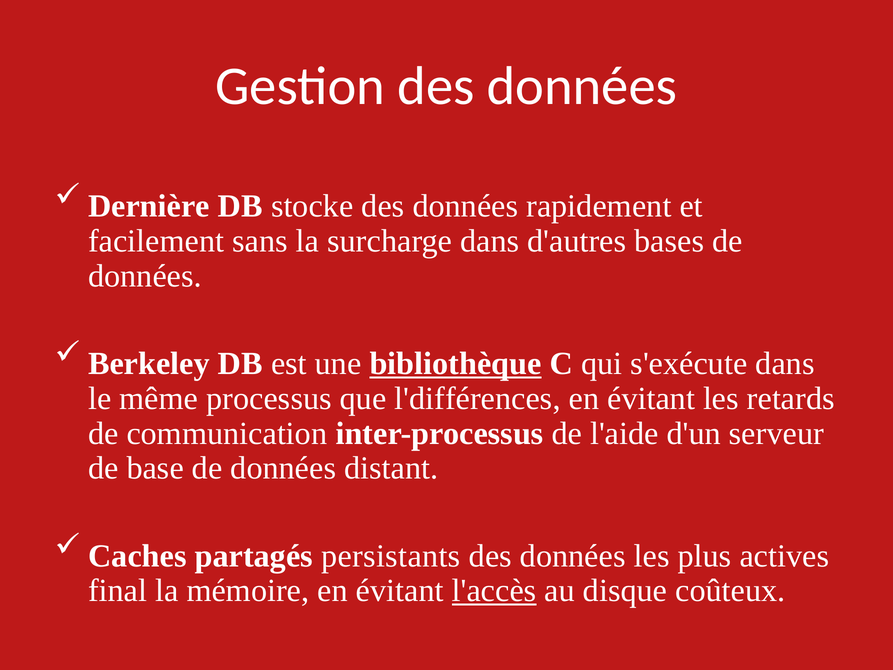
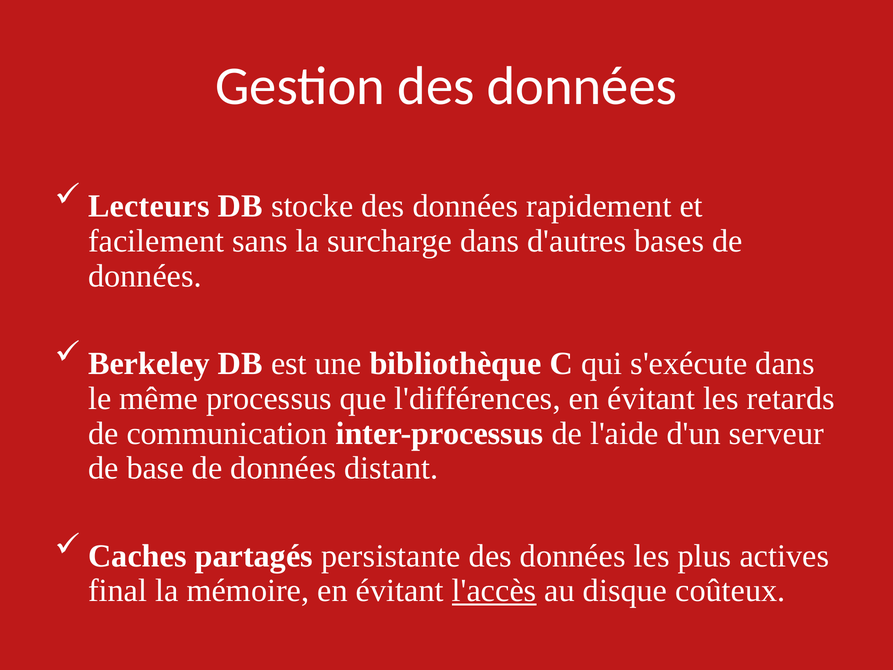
Dernière: Dernière -> Lecteurs
bibliothèque underline: present -> none
persistants: persistants -> persistante
